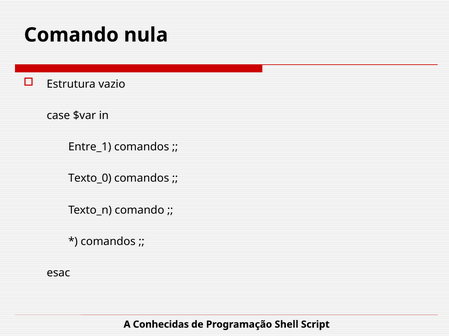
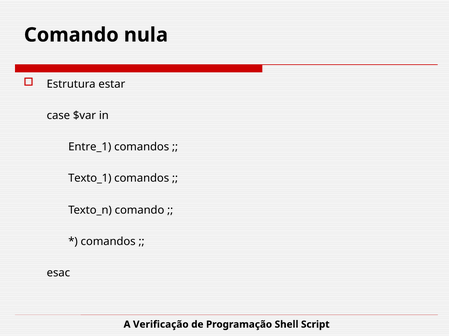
vazio: vazio -> estar
Texto_0: Texto_0 -> Texto_1
Conhecidas: Conhecidas -> Verificação
